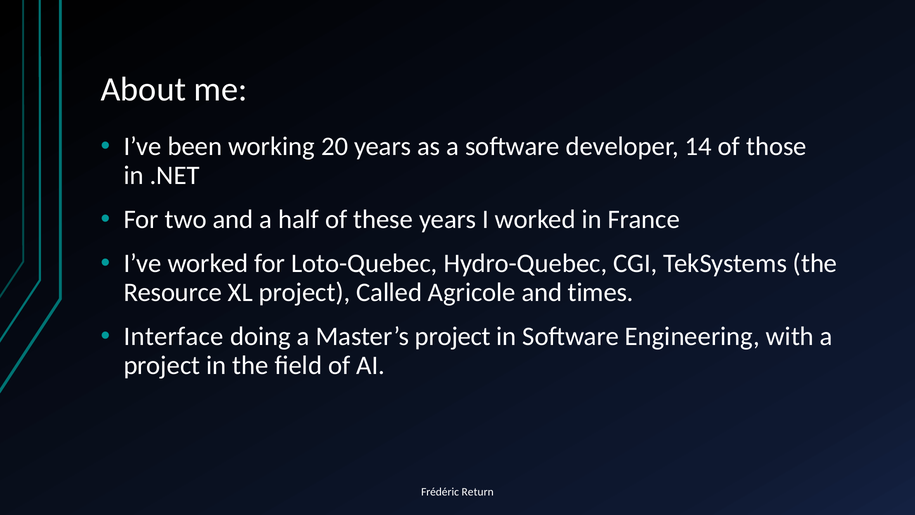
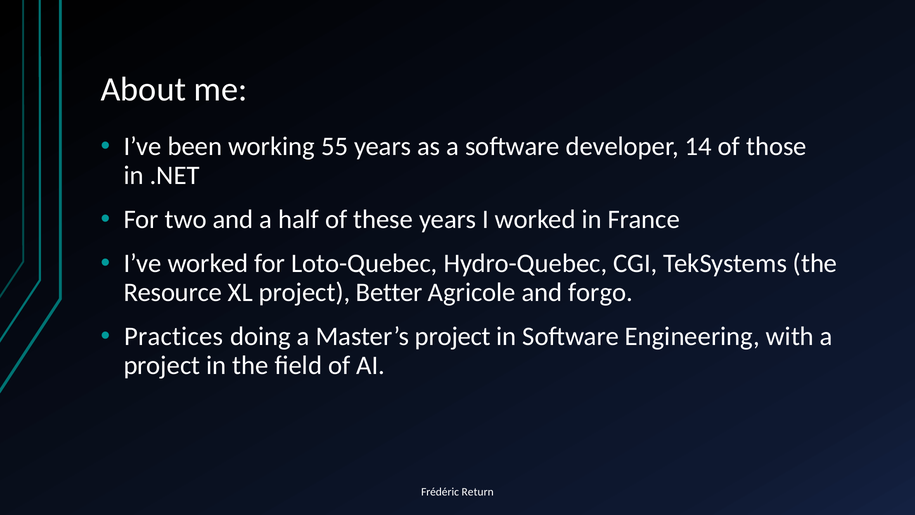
20: 20 -> 55
Called: Called -> Better
times: times -> forgo
Interface: Interface -> Practices
